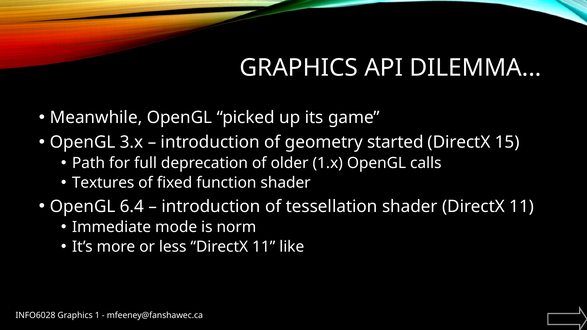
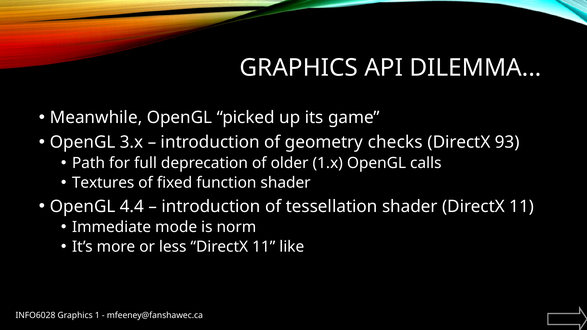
started: started -> checks
15: 15 -> 93
6.4: 6.4 -> 4.4
